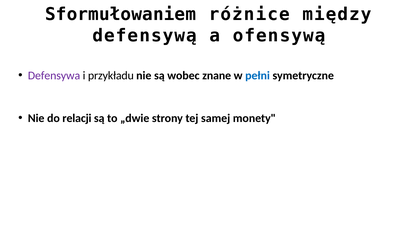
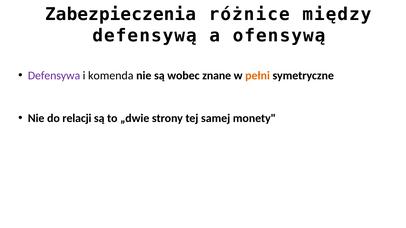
Sformułowaniem: Sformułowaniem -> Zabezpieczenia
przykładu: przykładu -> komenda
pełni colour: blue -> orange
